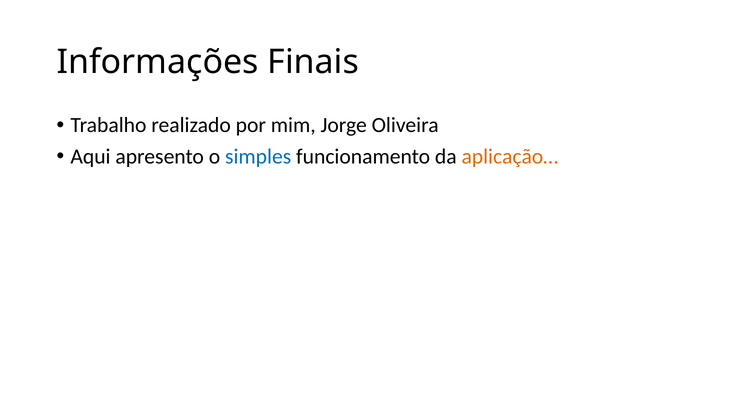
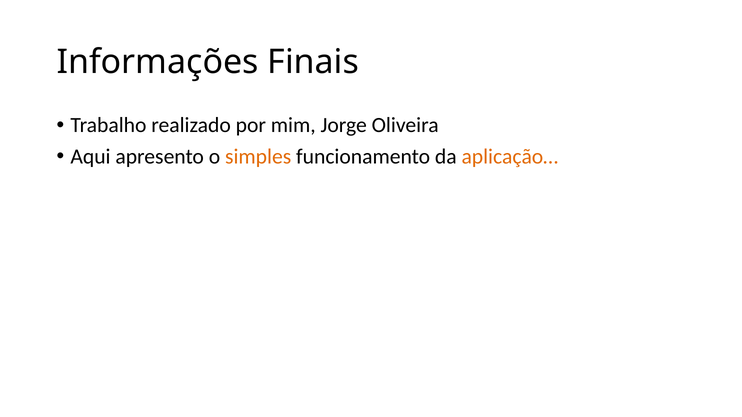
simples colour: blue -> orange
